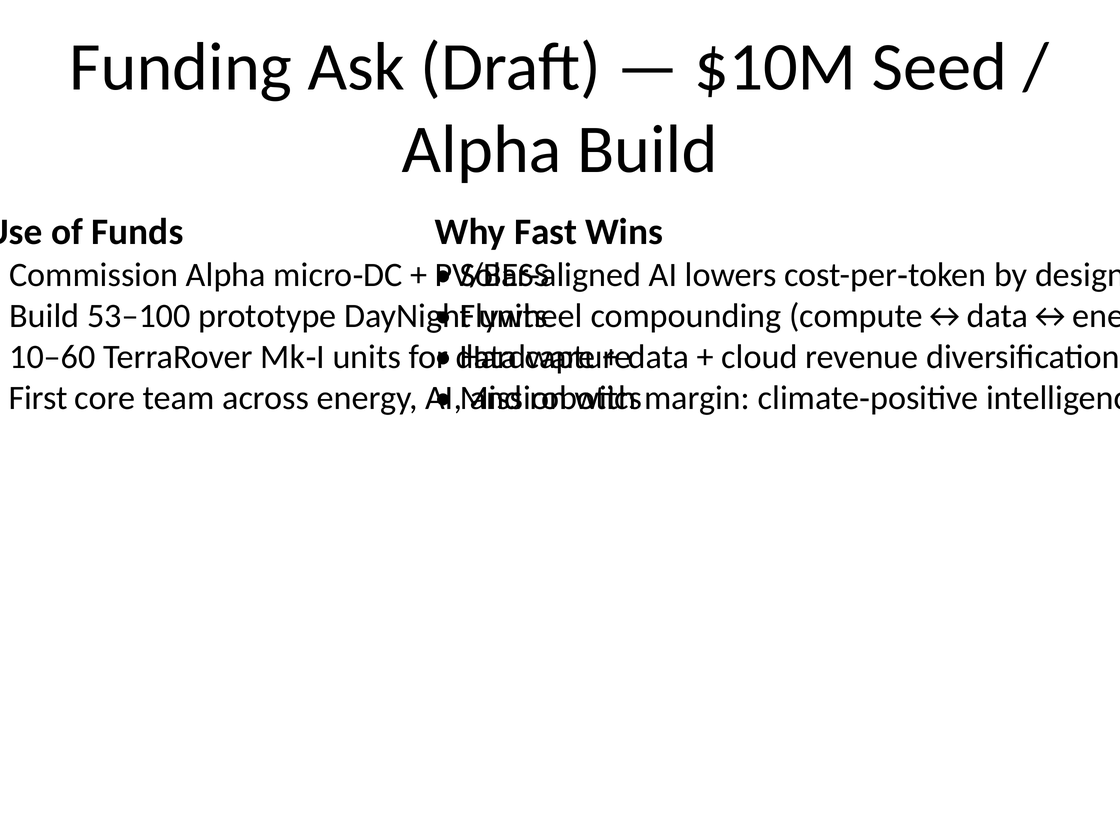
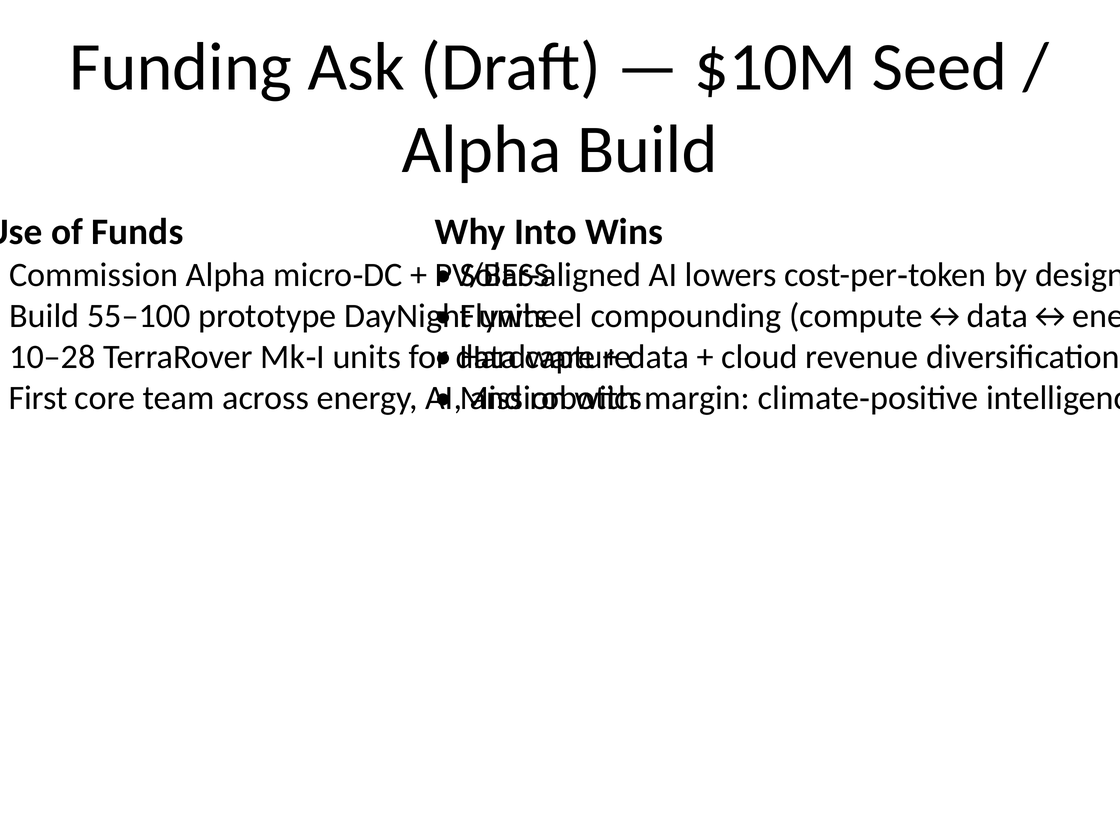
Fast: Fast -> Into
53–100: 53–100 -> 55–100
10–60: 10–60 -> 10–28
